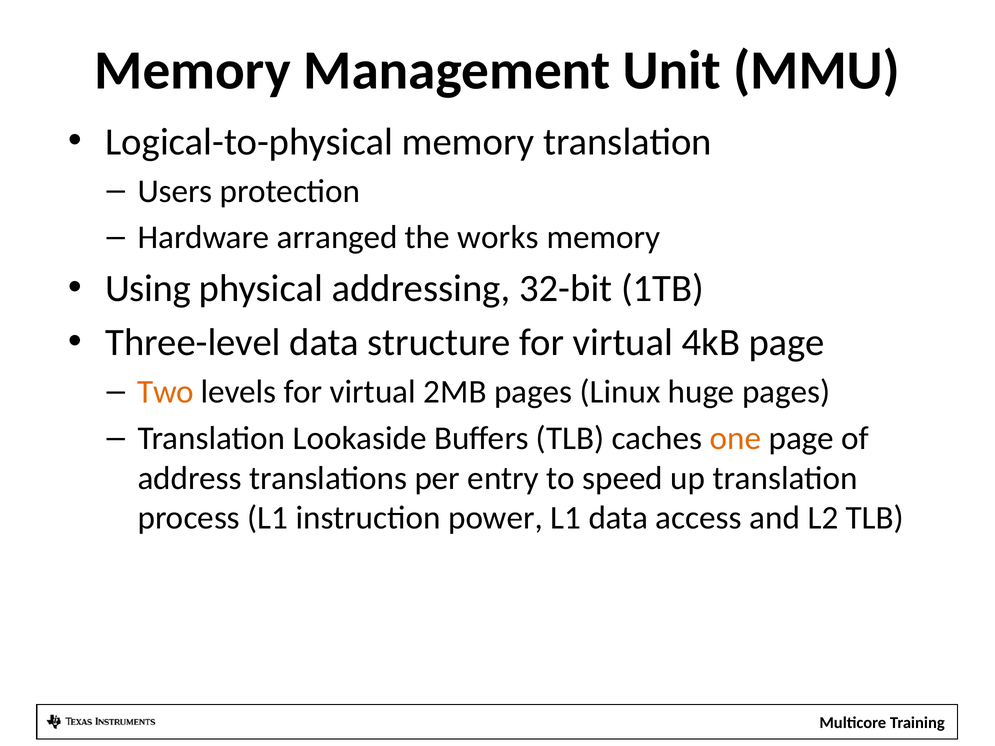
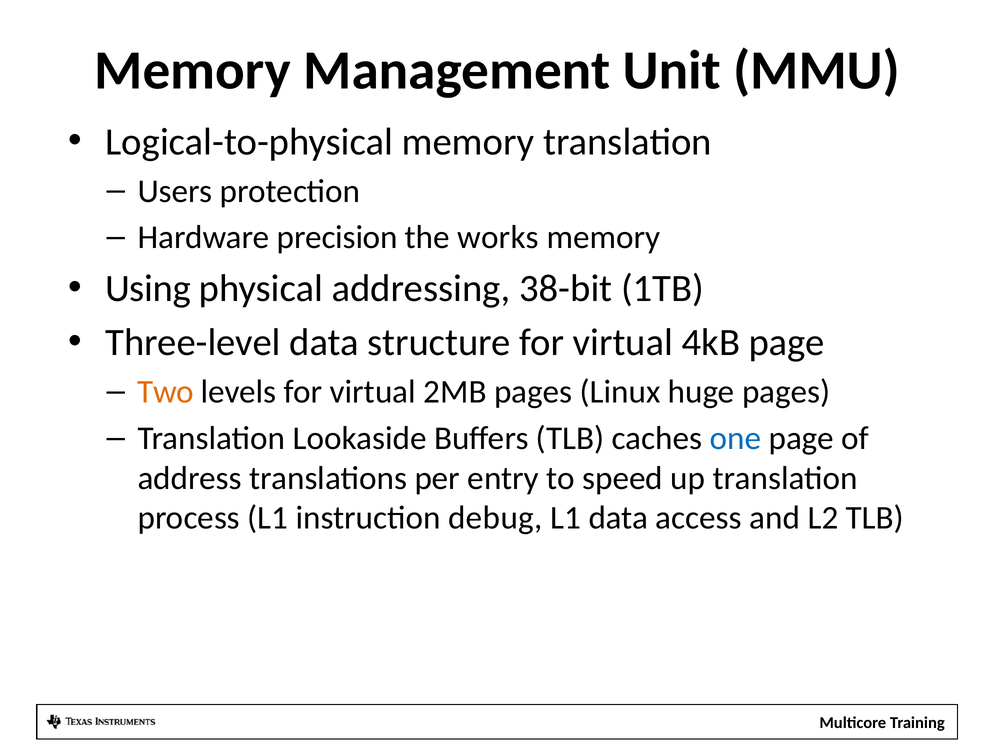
arranged: arranged -> precision
32-bit: 32-bit -> 38-bit
one colour: orange -> blue
power: power -> debug
